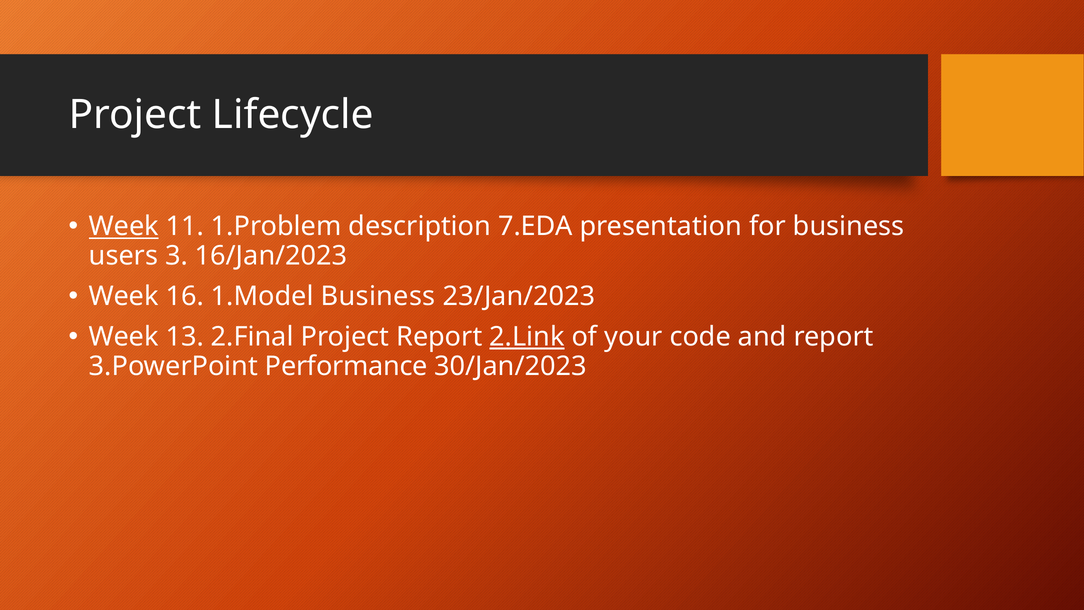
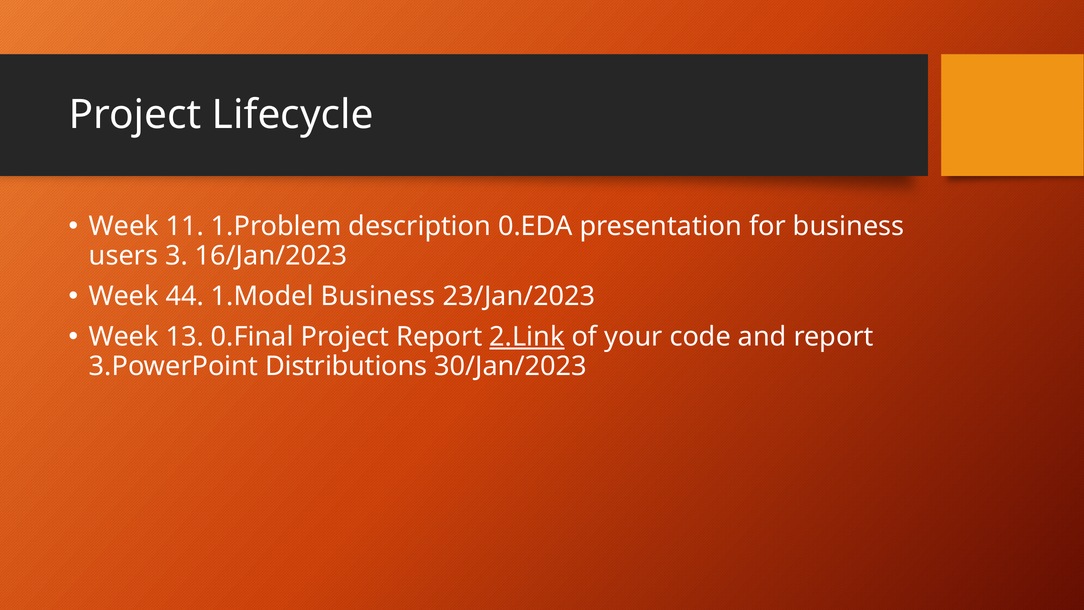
Week at (124, 226) underline: present -> none
7.EDA: 7.EDA -> 0.EDA
16: 16 -> 44
2.Final: 2.Final -> 0.Final
Performance: Performance -> Distributions
